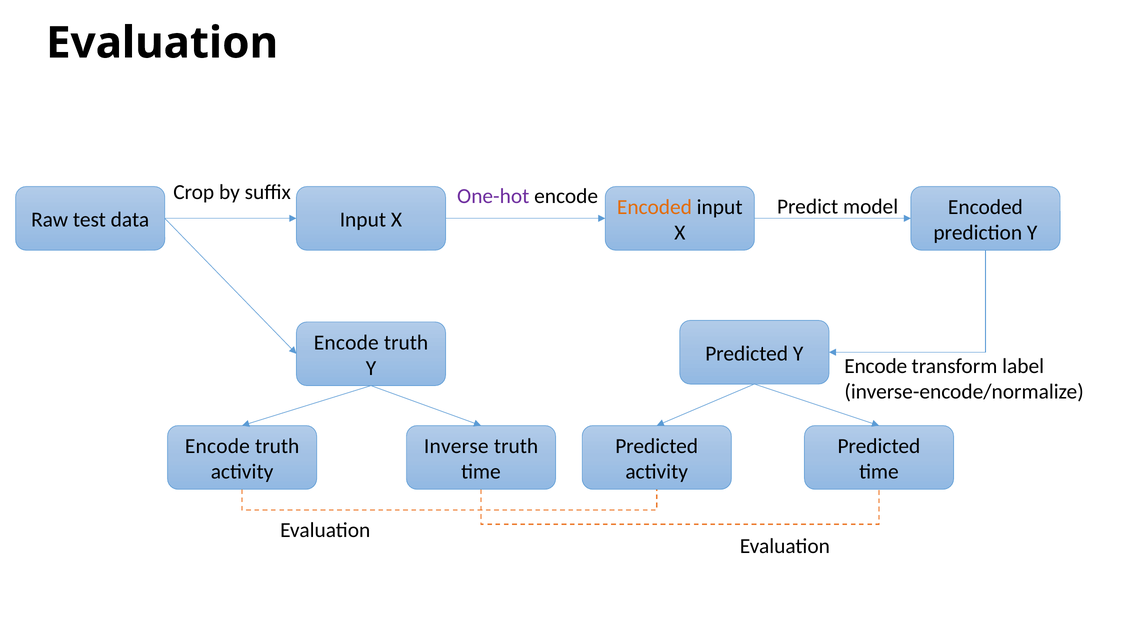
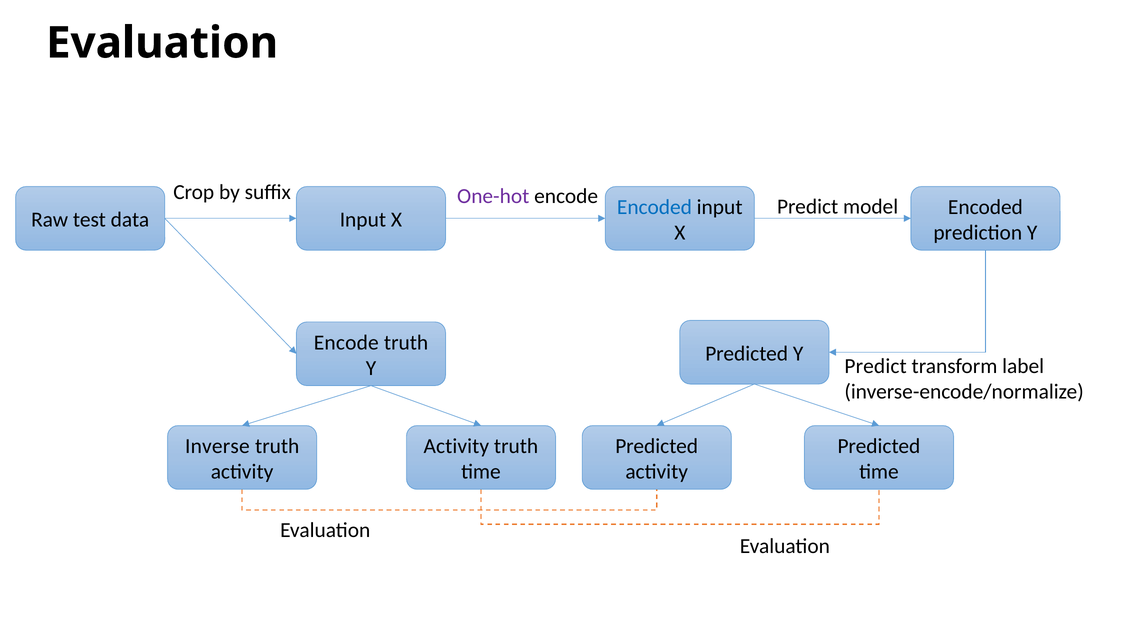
Encoded at (654, 207) colour: orange -> blue
Encode at (876, 366): Encode -> Predict
Encode at (217, 446): Encode -> Inverse
Inverse at (456, 446): Inverse -> Activity
